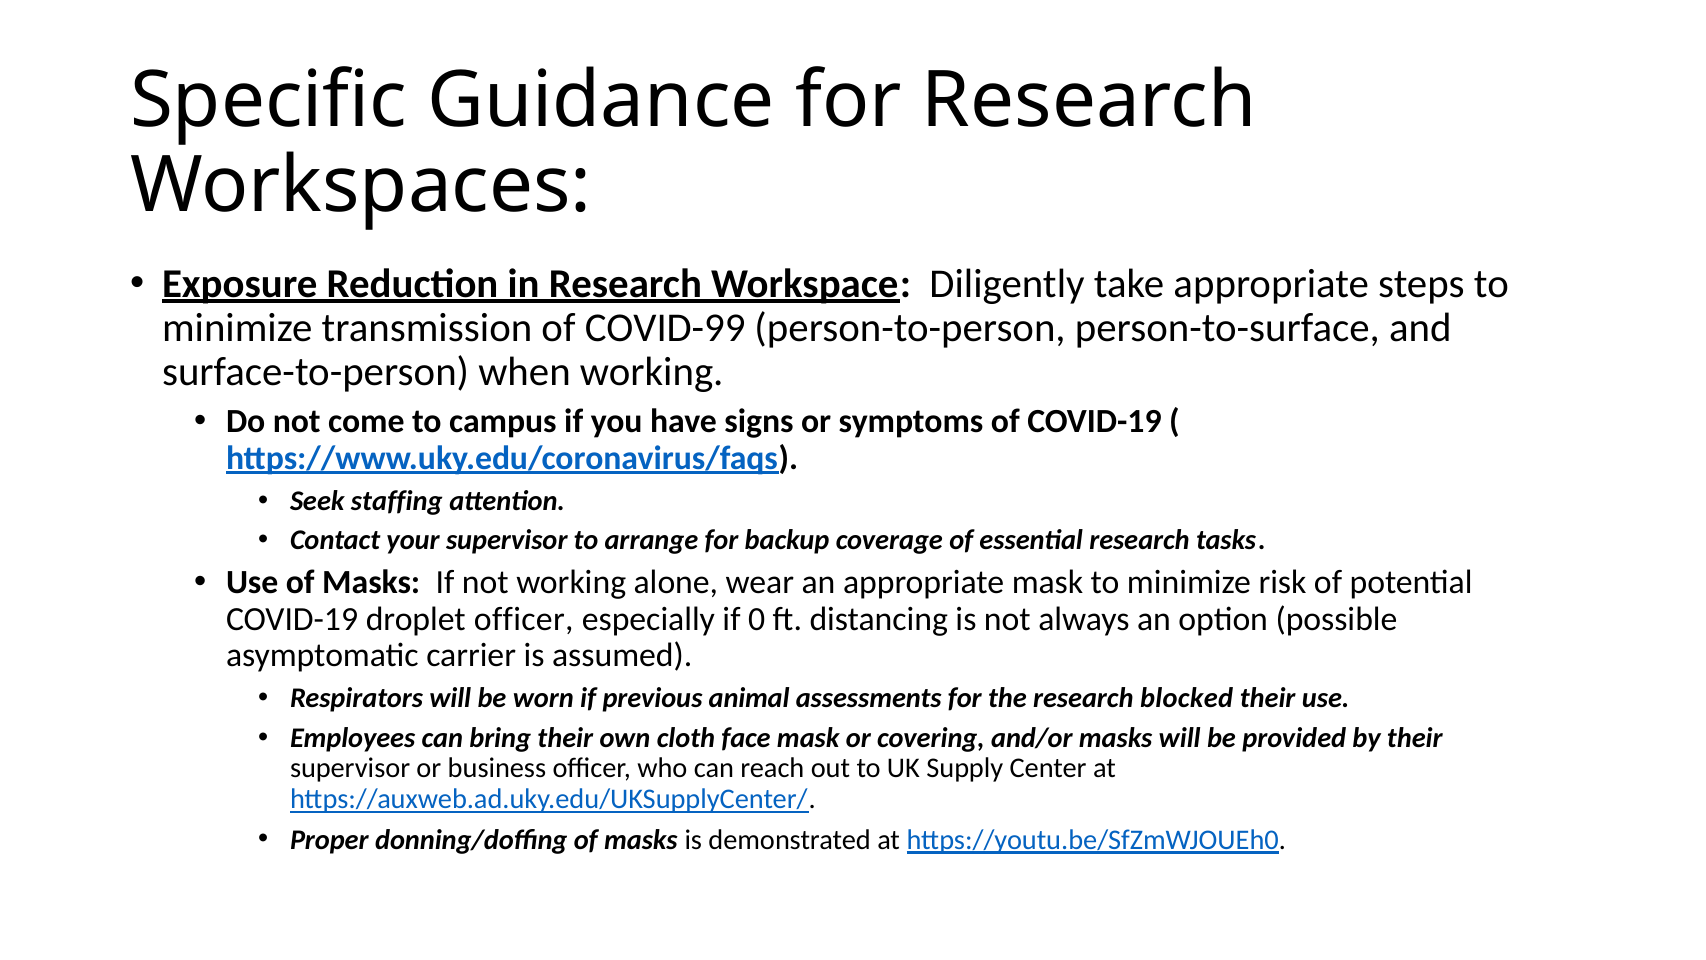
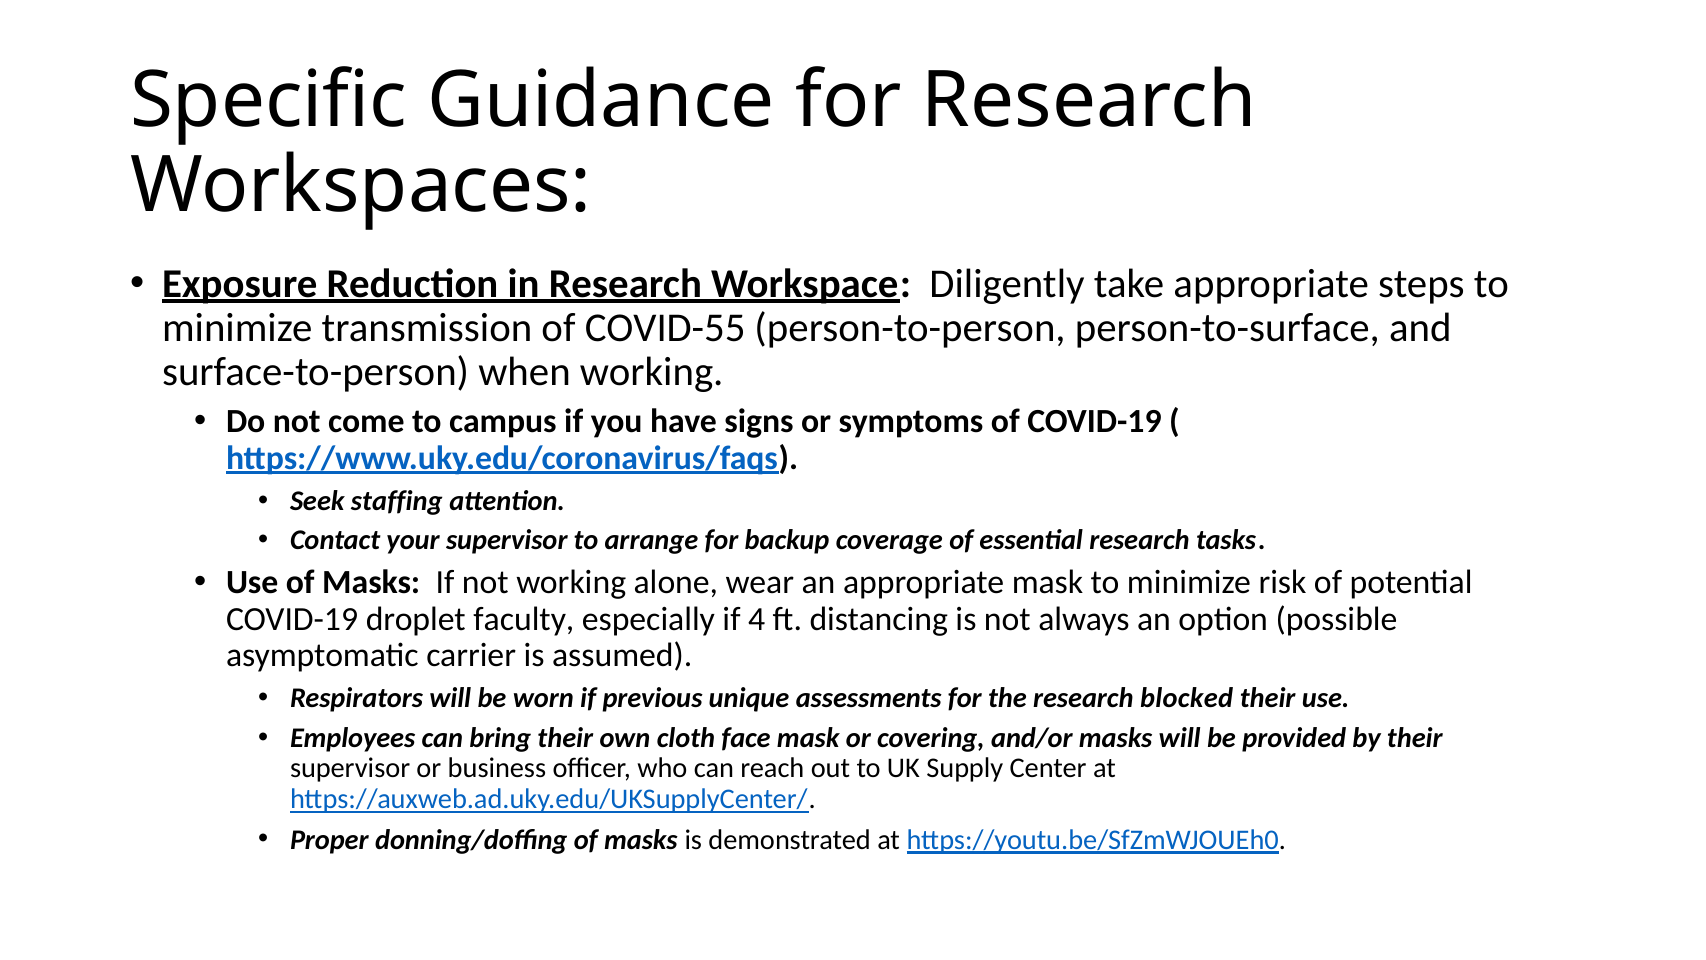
COVID-99: COVID-99 -> COVID-55
droplet officer: officer -> faculty
0: 0 -> 4
animal: animal -> unique
